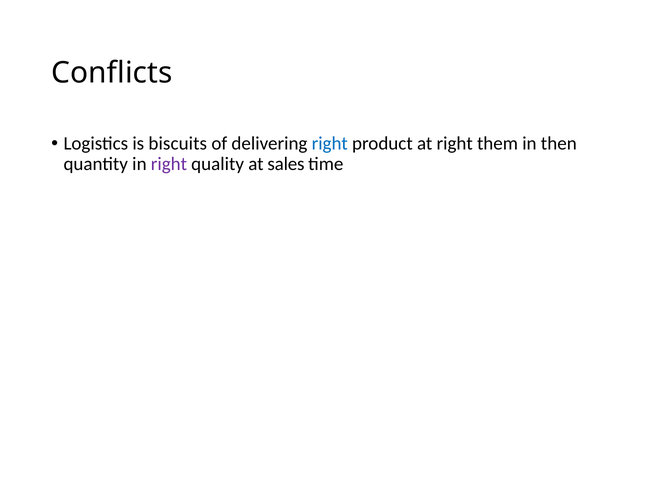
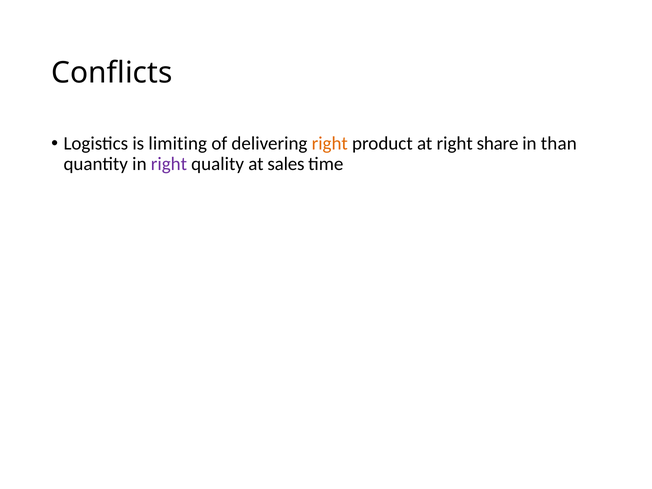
biscuits: biscuits -> limiting
right at (330, 144) colour: blue -> orange
them: them -> share
then: then -> than
